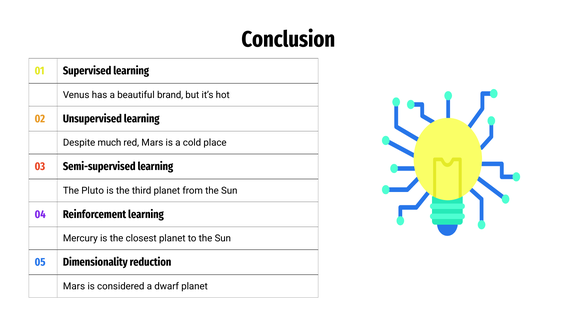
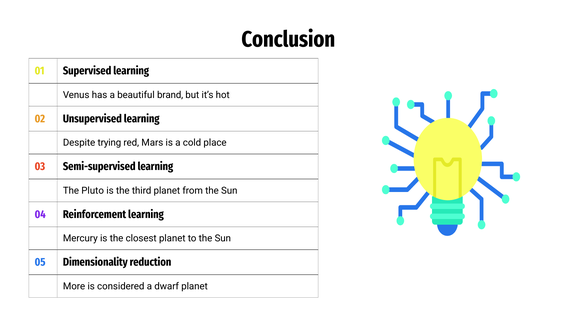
much: much -> trying
Mars at (74, 286): Mars -> More
